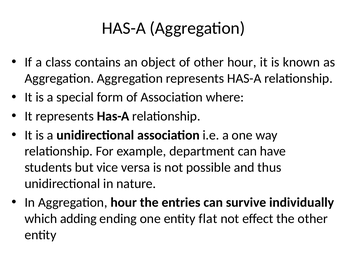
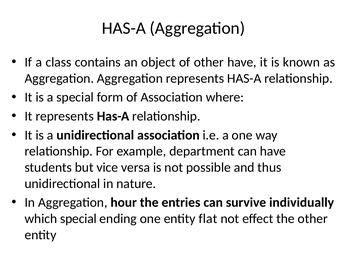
other hour: hour -> have
which adding: adding -> special
